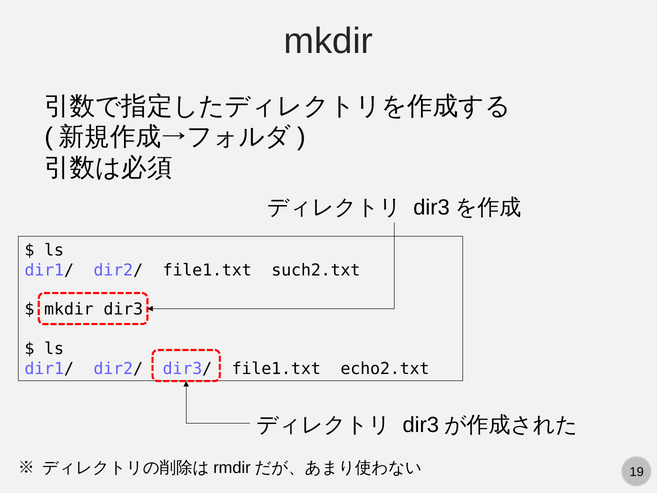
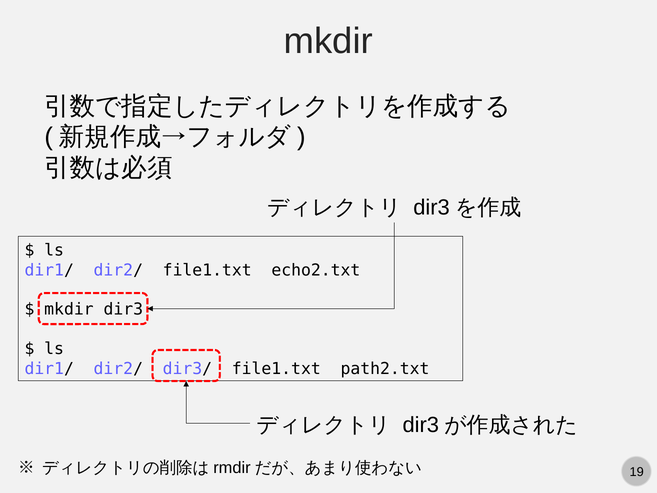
such2.txt: such2.txt -> echo2.txt
echo2.txt: echo2.txt -> path2.txt
